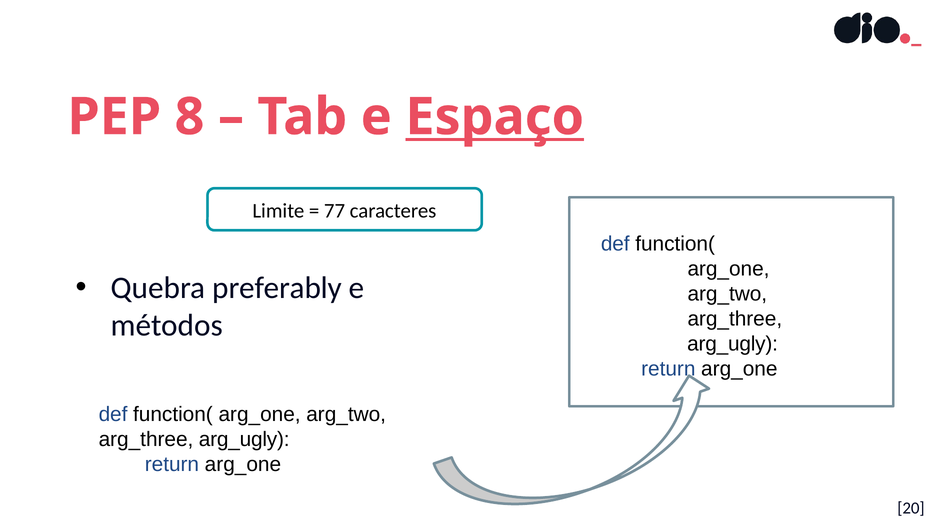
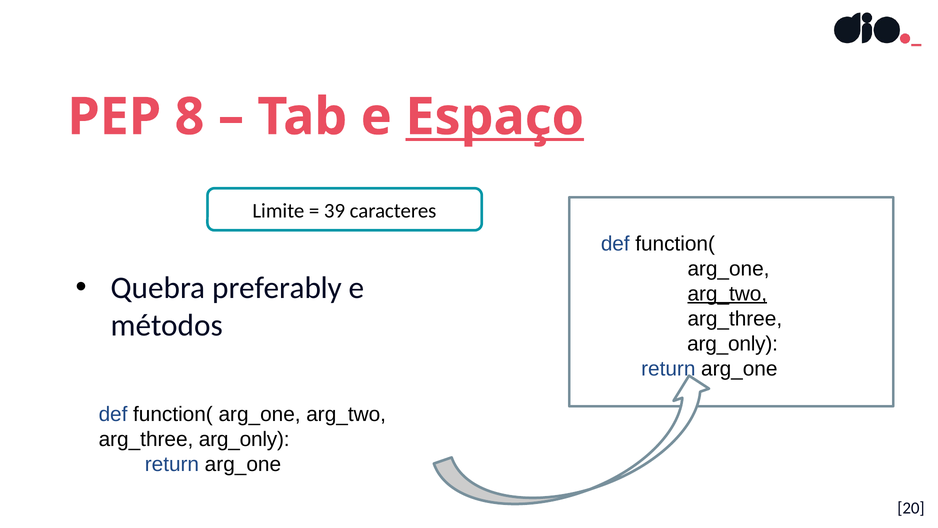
77: 77 -> 39
arg_two at (727, 293) underline: none -> present
arg_ugly at (733, 343): arg_ugly -> arg_only
arg_ugly at (244, 439): arg_ugly -> arg_only
